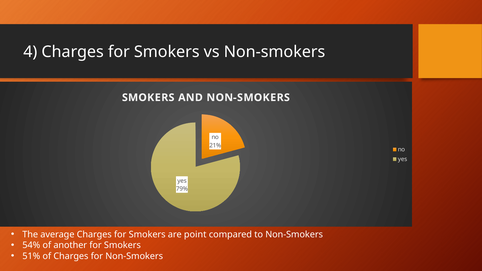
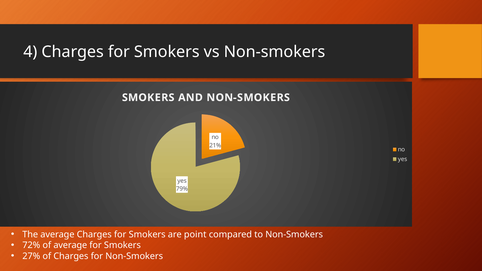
54%: 54% -> 72%
of another: another -> average
51%: 51% -> 27%
